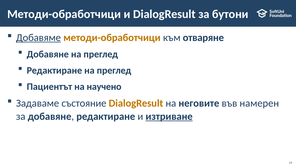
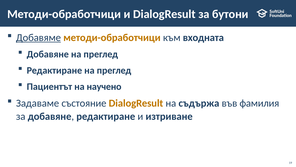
отваряне: отваряне -> входната
неговите: неговите -> съдържа
намерен: намерен -> фамилия
изтриване underline: present -> none
